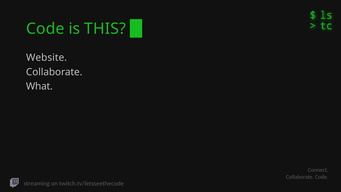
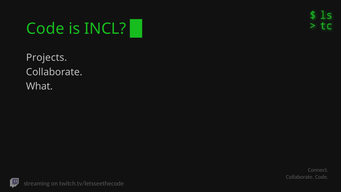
THIS: THIS -> INCL
Website: Website -> Projects
